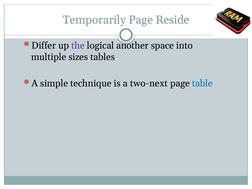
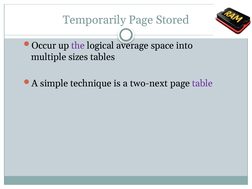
Reside: Reside -> Stored
Differ: Differ -> Occur
another: another -> average
table colour: blue -> purple
